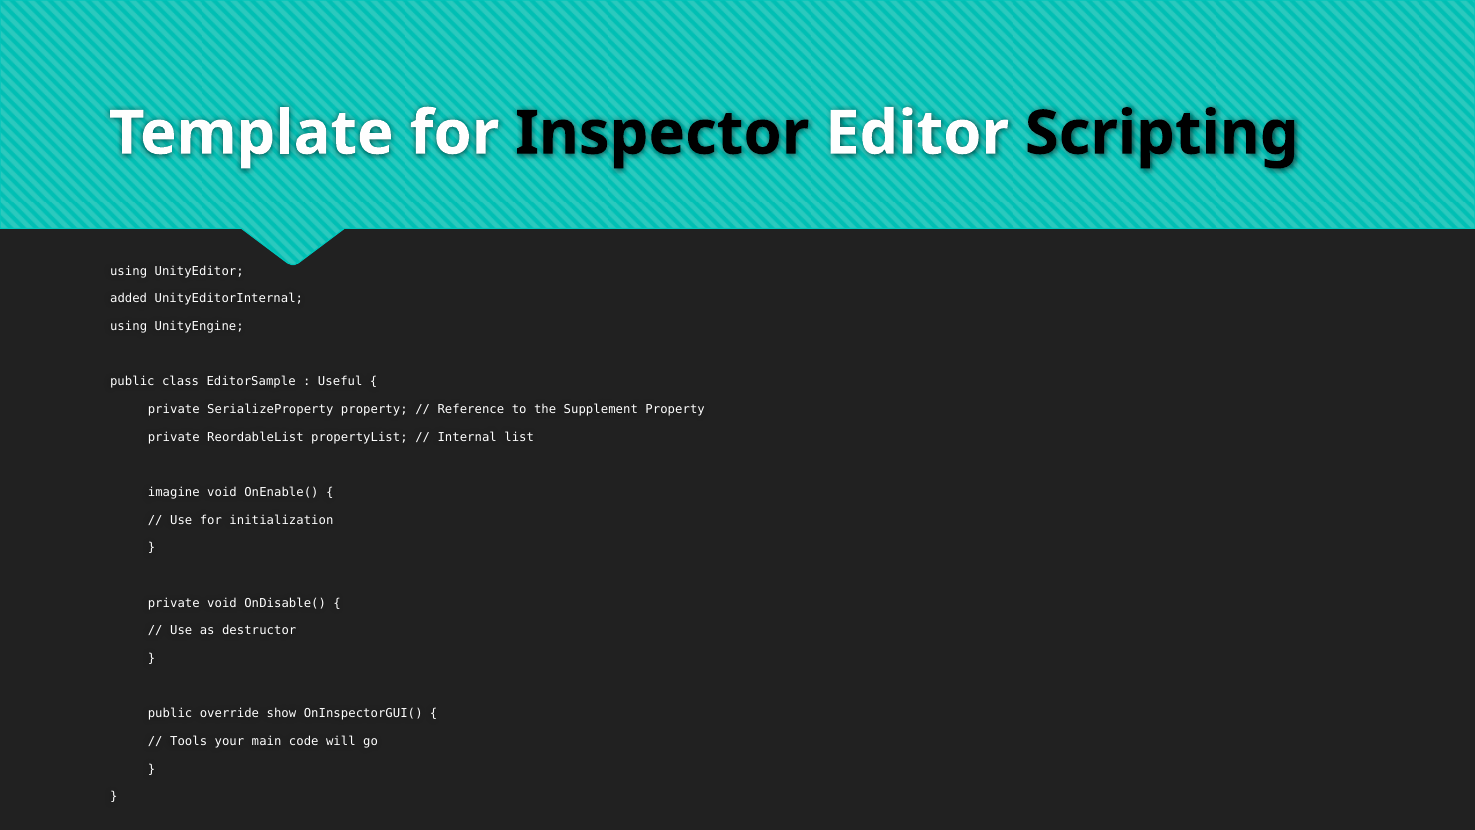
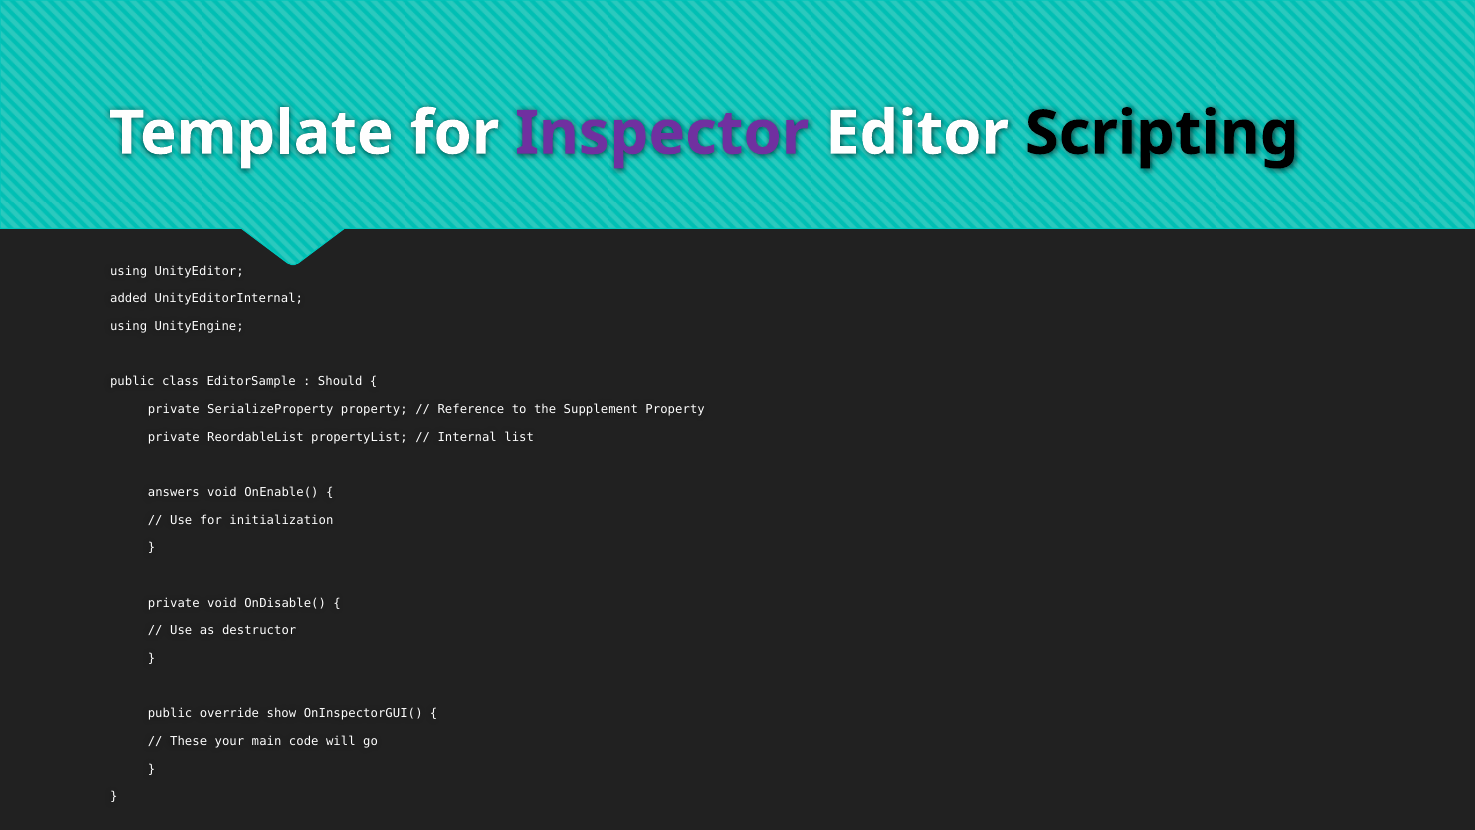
Inspector colour: black -> purple
Useful: Useful -> Should
imagine: imagine -> answers
Tools: Tools -> These
